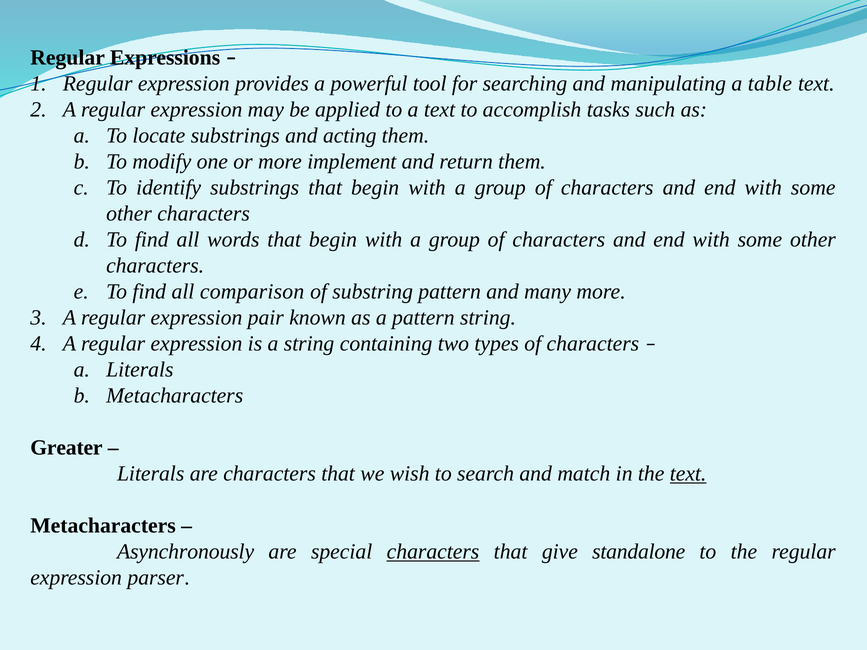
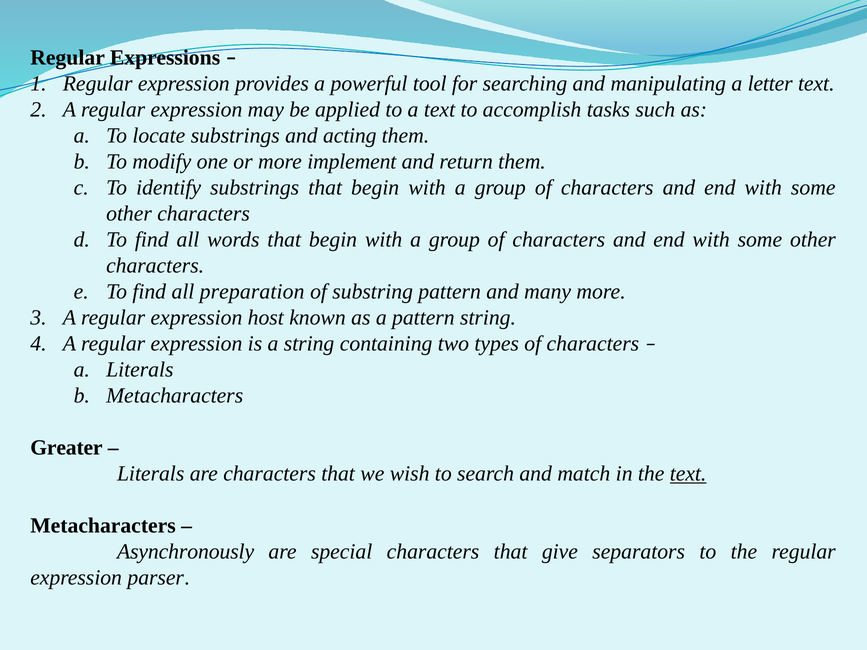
table: table -> letter
comparison: comparison -> preparation
pair: pair -> host
characters at (433, 552) underline: present -> none
standalone: standalone -> separators
